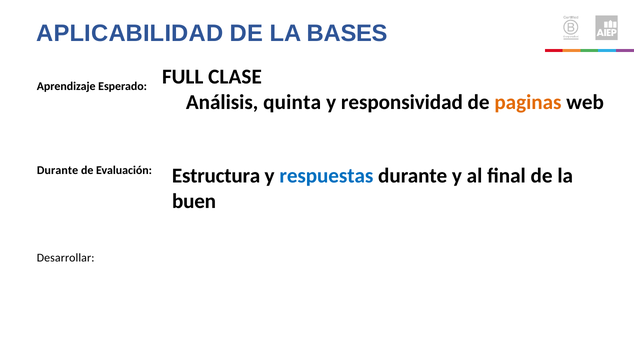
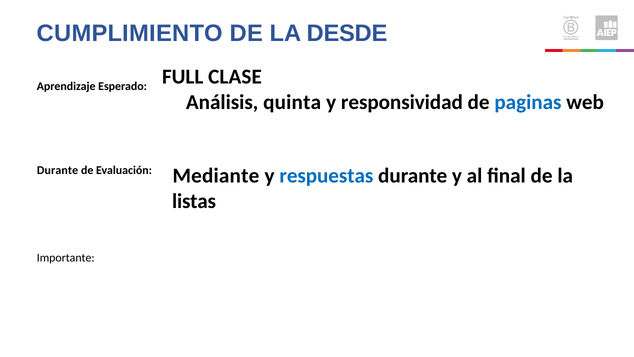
APLICABILIDAD: APLICABILIDAD -> CUMPLIMIENTO
BASES: BASES -> DESDE
paginas colour: orange -> blue
Estructura: Estructura -> Mediante
buen: buen -> listas
Desarrollar: Desarrollar -> Importante
